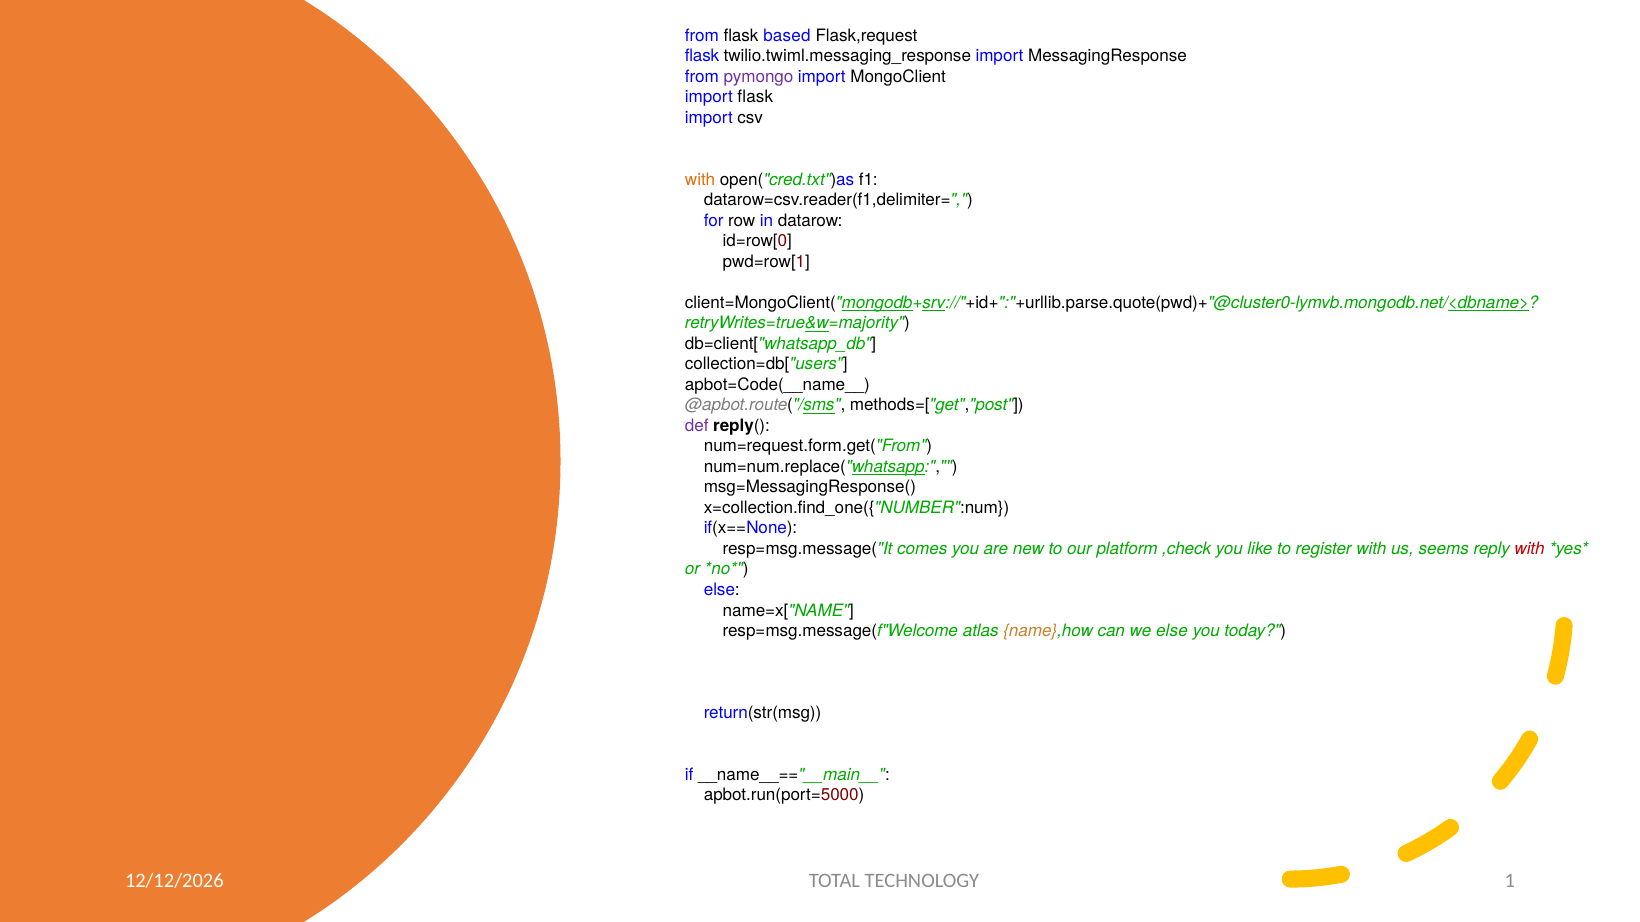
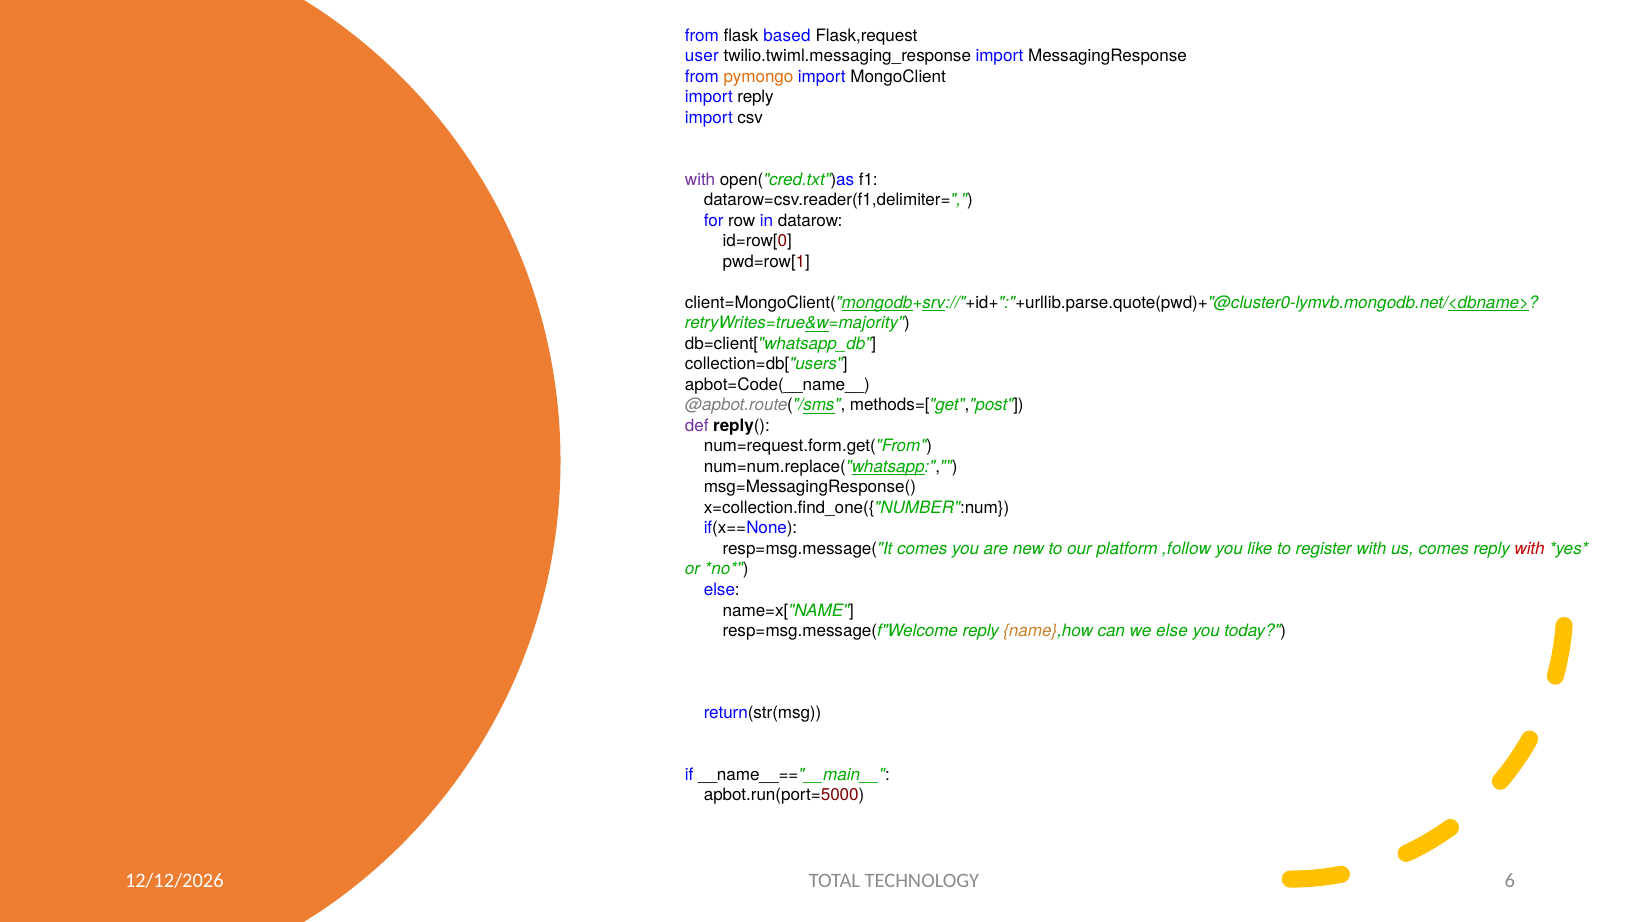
flask at (702, 56): flask -> user
pymongo colour: purple -> orange
import flask: flask -> reply
with at (700, 180) colour: orange -> purple
,check: ,check -> ,follow
us seems: seems -> comes
resp=msg.message(f"Welcome atlas: atlas -> reply
1: 1 -> 6
